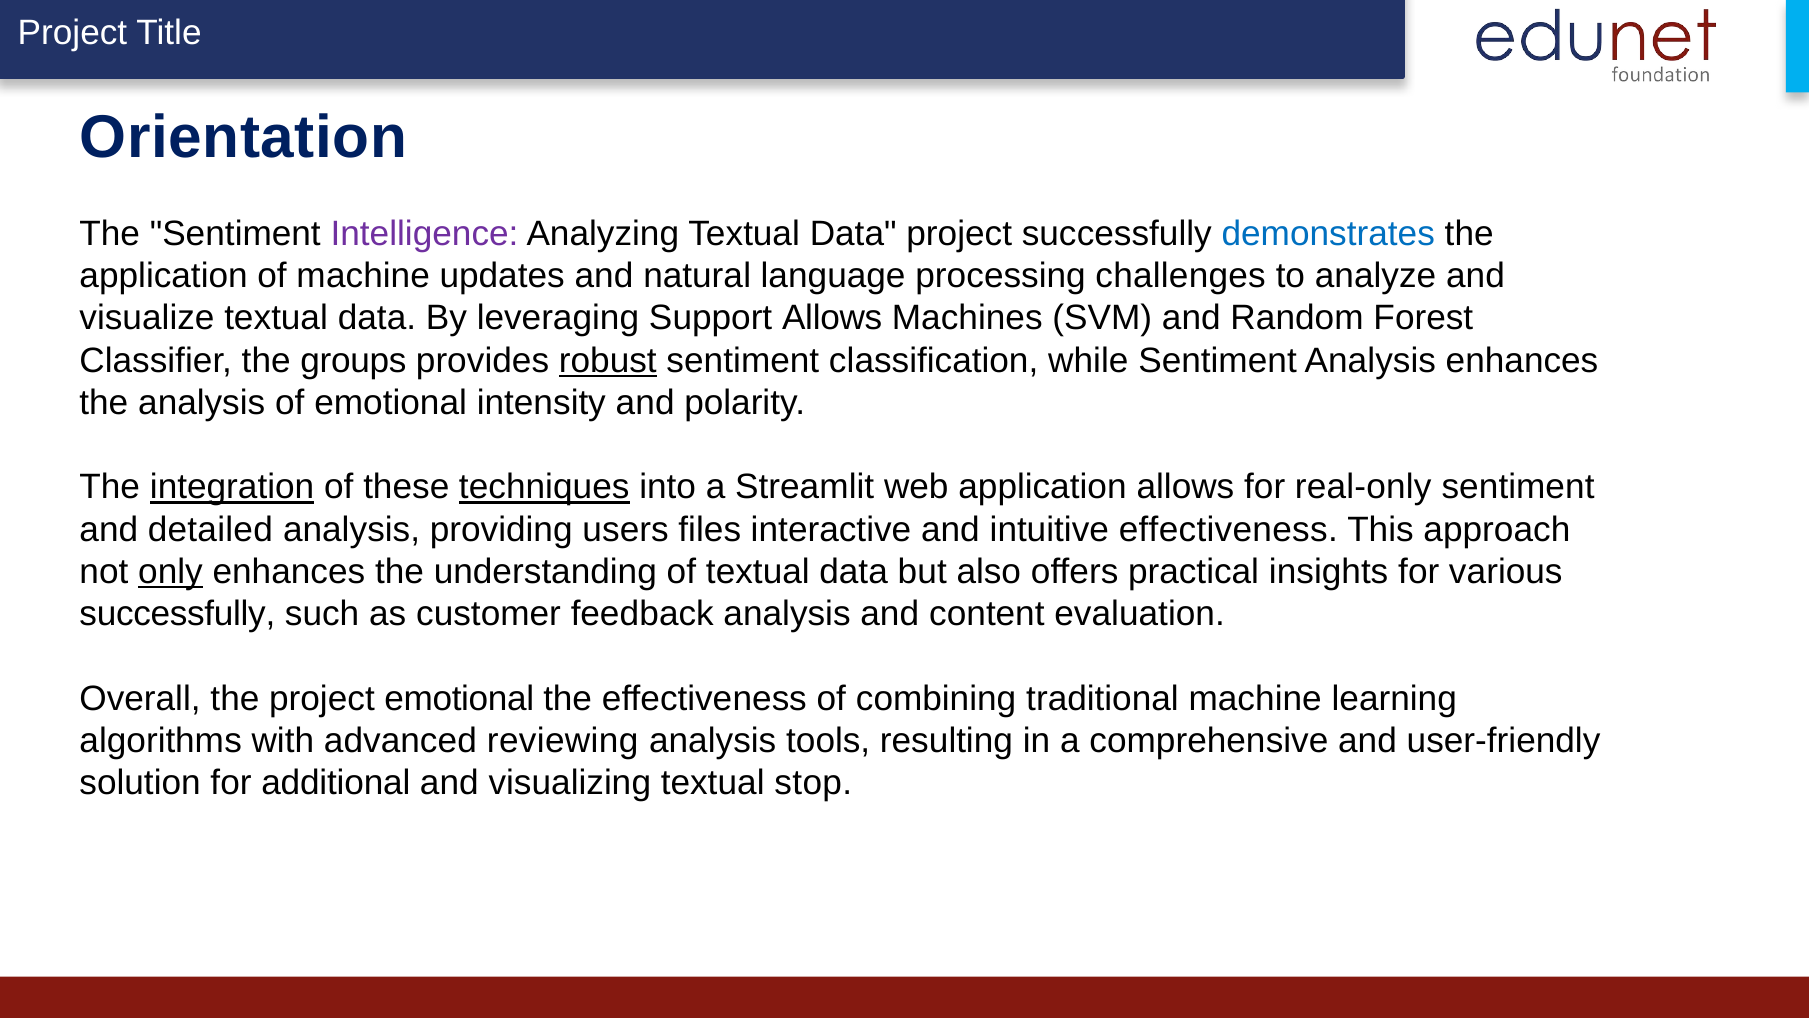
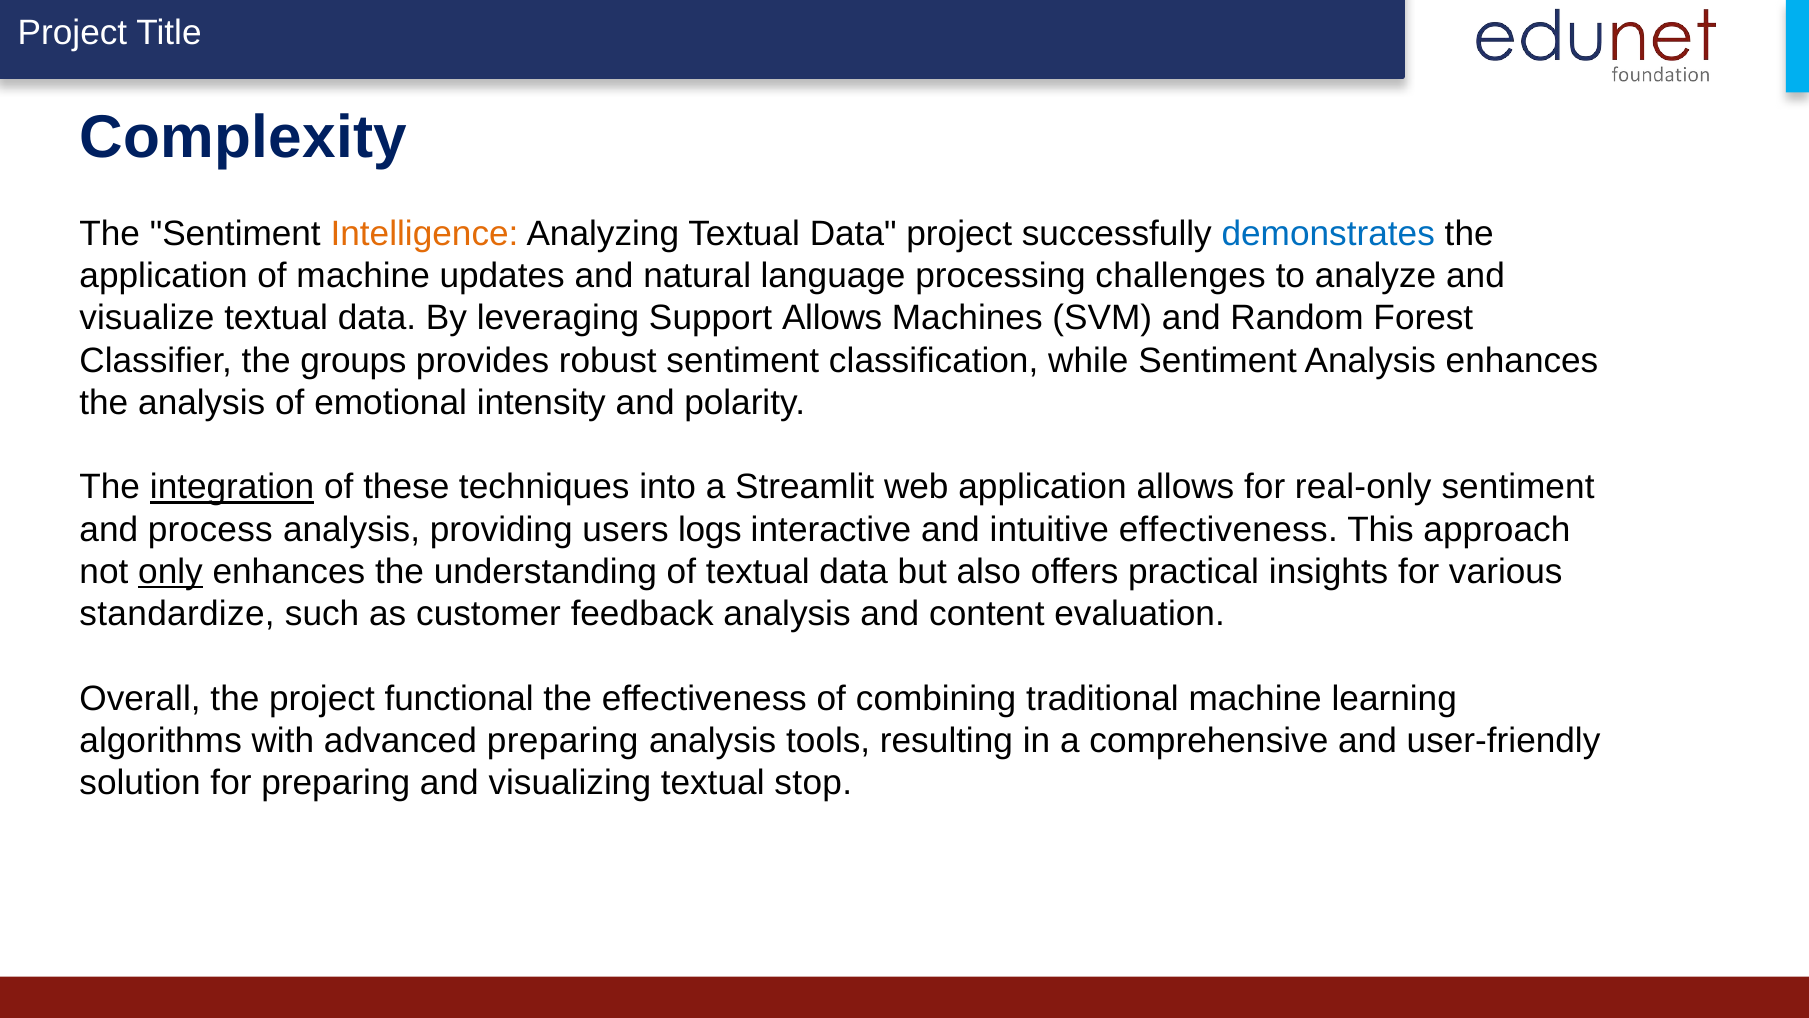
Orientation: Orientation -> Complexity
Intelligence colour: purple -> orange
robust underline: present -> none
techniques underline: present -> none
detailed: detailed -> process
files: files -> logs
successfully at (177, 614): successfully -> standardize
project emotional: emotional -> functional
advanced reviewing: reviewing -> preparing
for additional: additional -> preparing
